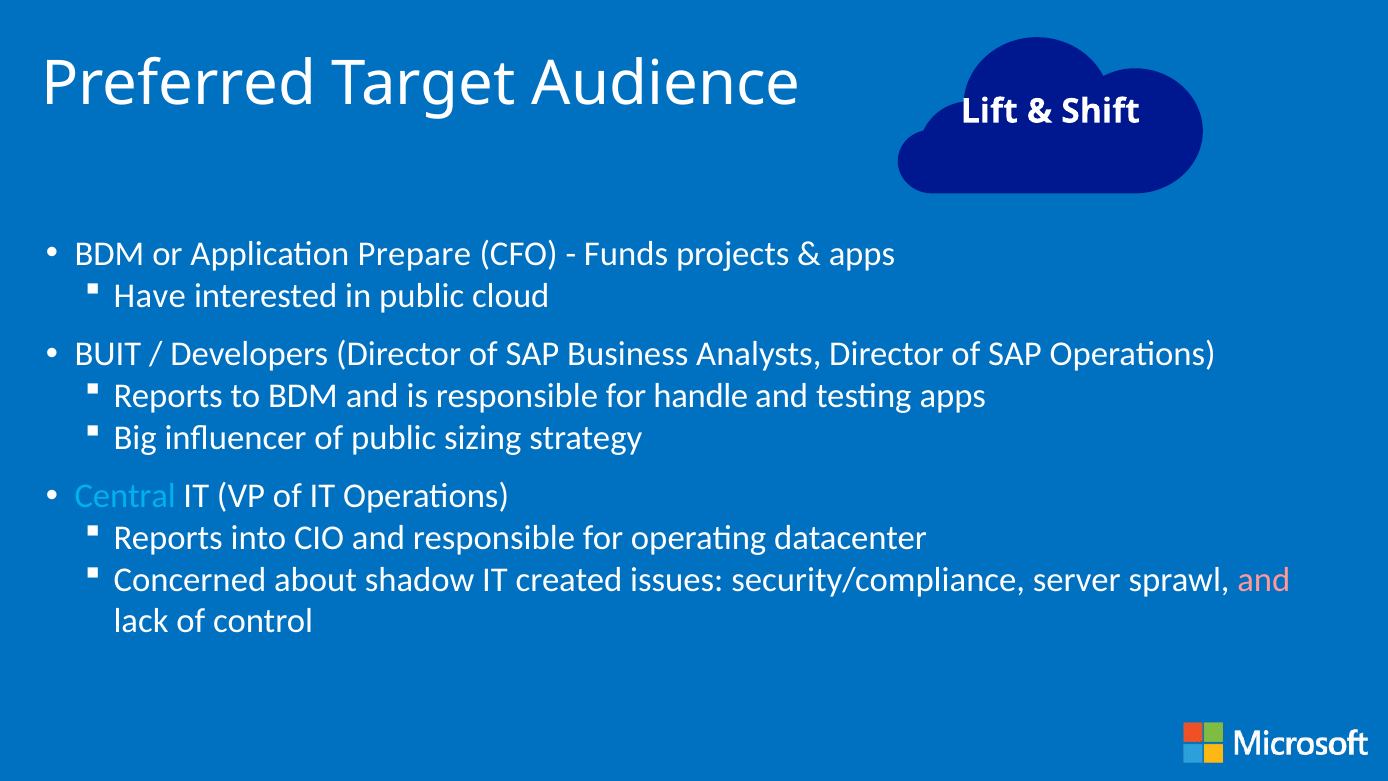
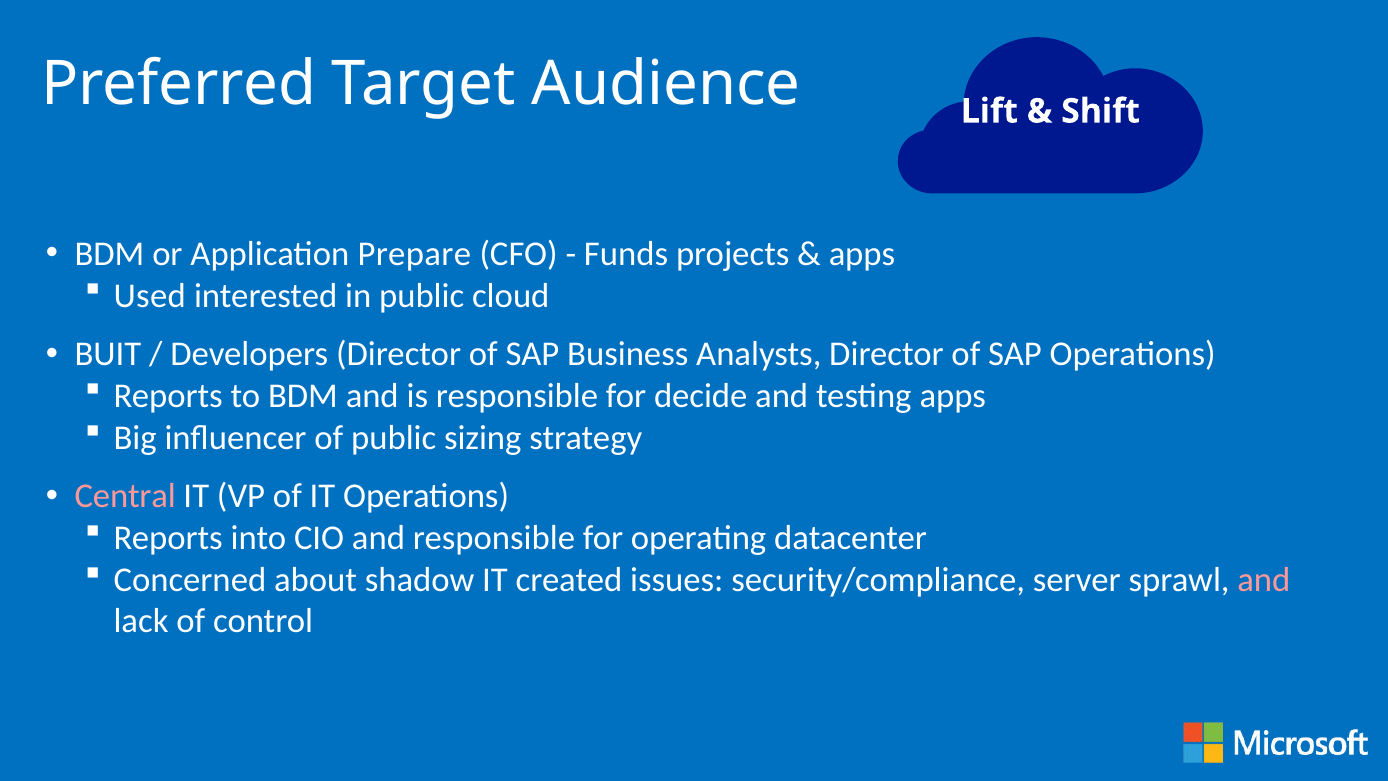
Have: Have -> Used
handle: handle -> decide
Central colour: light blue -> pink
